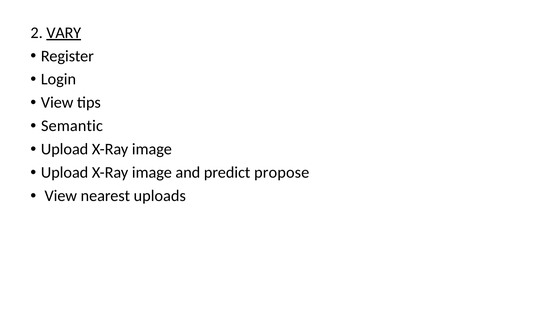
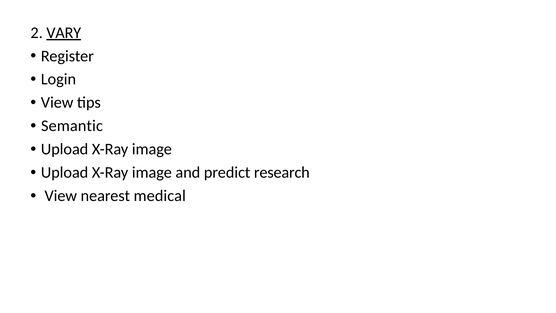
propose: propose -> research
uploads: uploads -> medical
